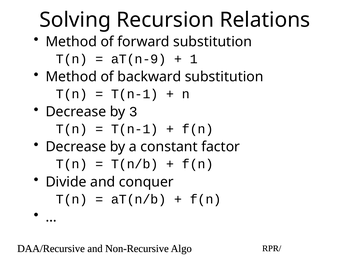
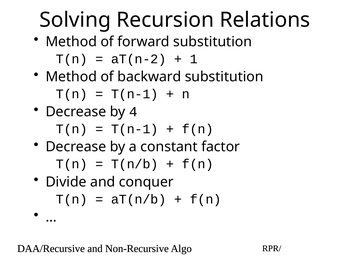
aT(n-9: aT(n-9 -> aT(n-2
3: 3 -> 4
